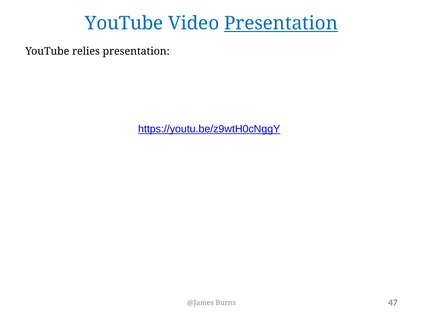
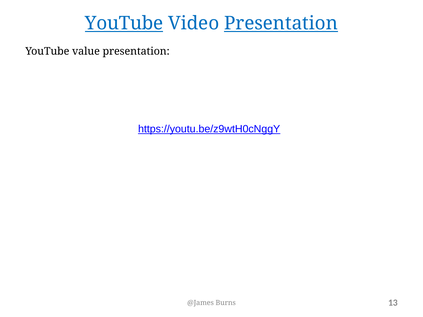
YouTube at (124, 23) underline: none -> present
relies: relies -> value
47: 47 -> 13
